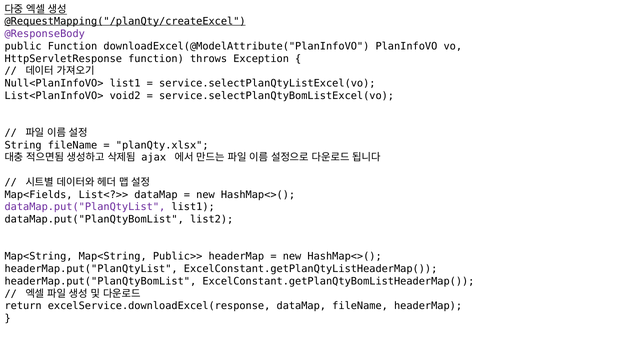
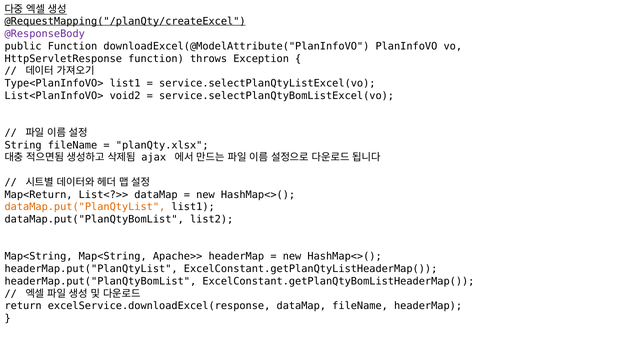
Null<PlanInfoVO>: Null<PlanInfoVO> -> Type<PlanInfoVO>
Map<Fields: Map<Fields -> Map<Return
dataMap.put("PlanQtyList colour: purple -> orange
Public>>: Public>> -> Apache>>
